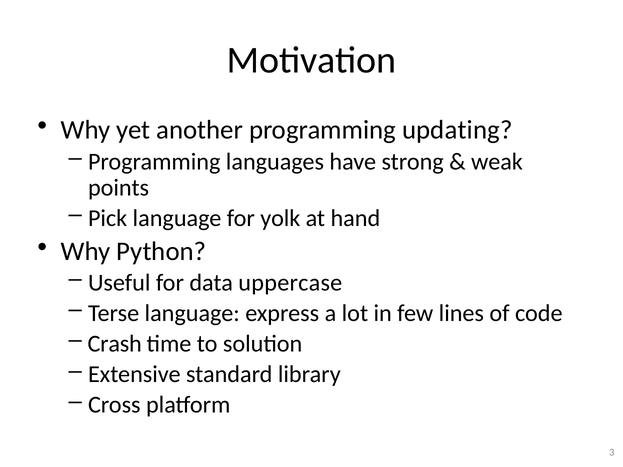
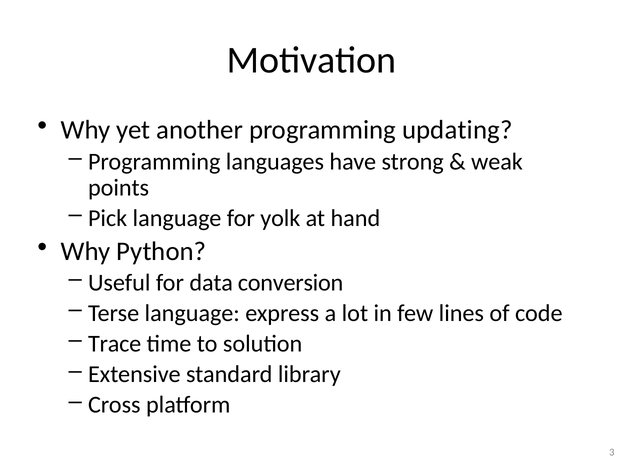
uppercase: uppercase -> conversion
Crash: Crash -> Trace
